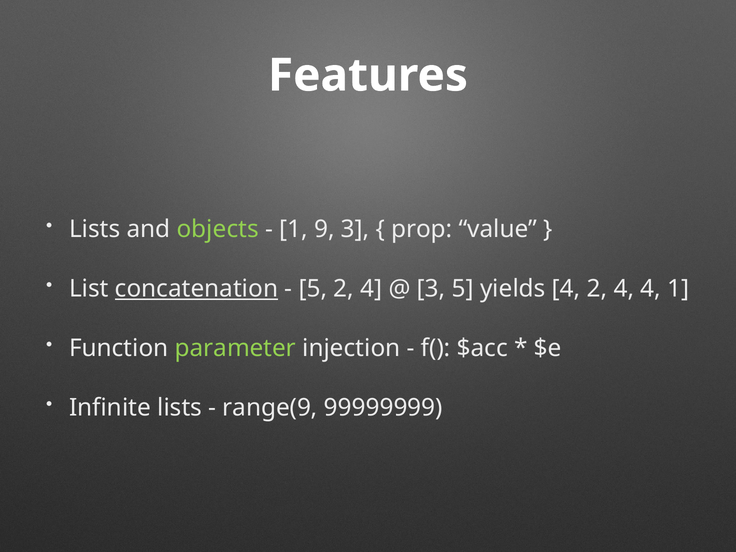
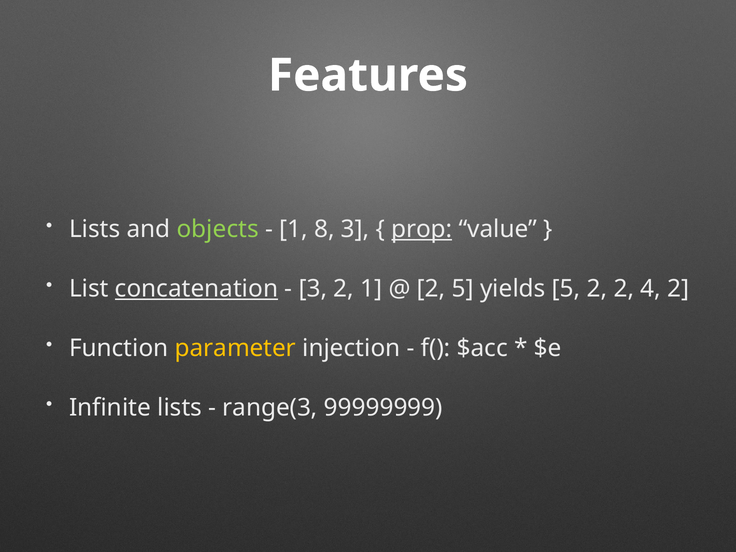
9: 9 -> 8
prop underline: none -> present
5 at (313, 289): 5 -> 3
4 at (371, 289): 4 -> 1
3 at (431, 289): 3 -> 2
yields 4: 4 -> 5
4 at (624, 289): 4 -> 2
4 1: 1 -> 2
parameter colour: light green -> yellow
range(9: range(9 -> range(3
